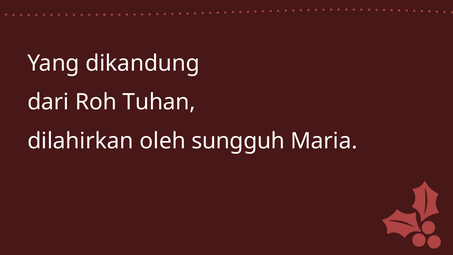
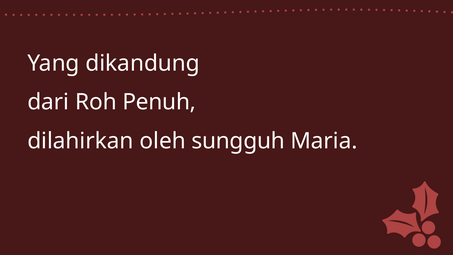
Tuhan: Tuhan -> Penuh
